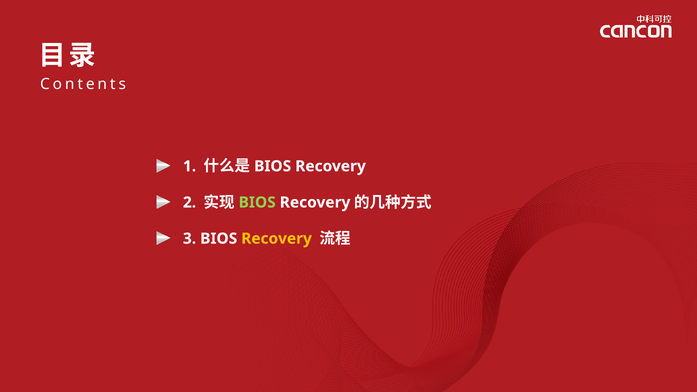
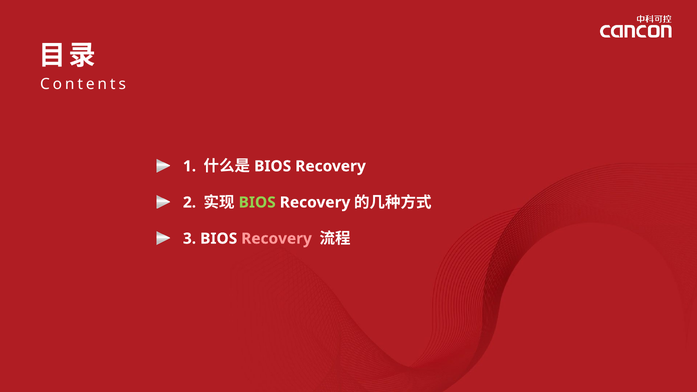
Recovery at (277, 239) colour: yellow -> pink
